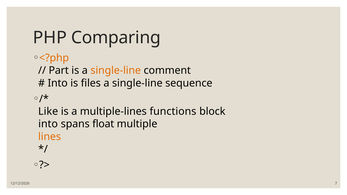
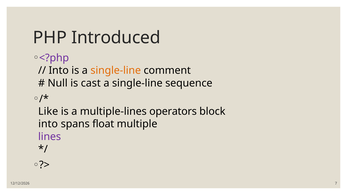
Comparing: Comparing -> Introduced
<?php colour: orange -> purple
Part at (59, 71): Part -> Into
Into at (58, 83): Into -> Null
files: files -> cast
functions: functions -> operators
lines colour: orange -> purple
